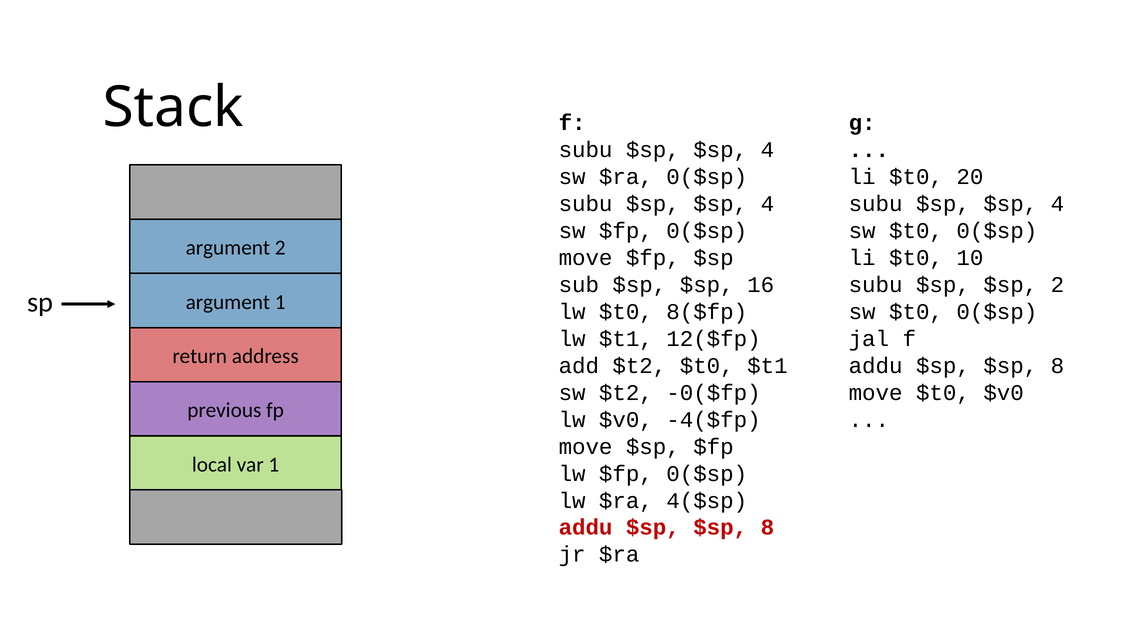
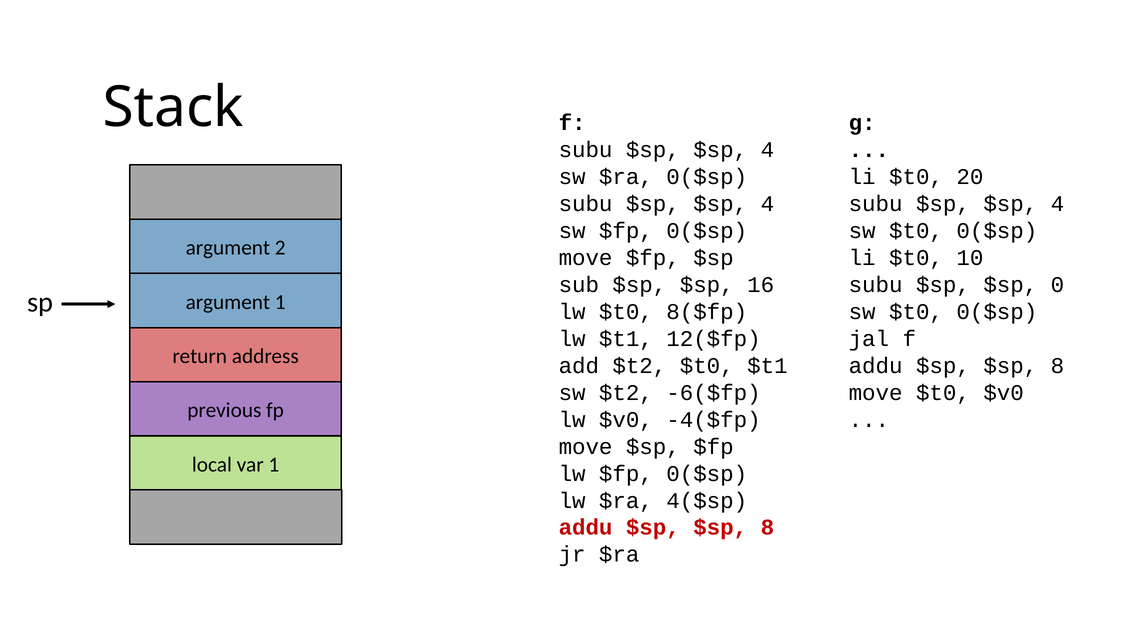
$sp 2: 2 -> 0
-0($fp: -0($fp -> -6($fp
